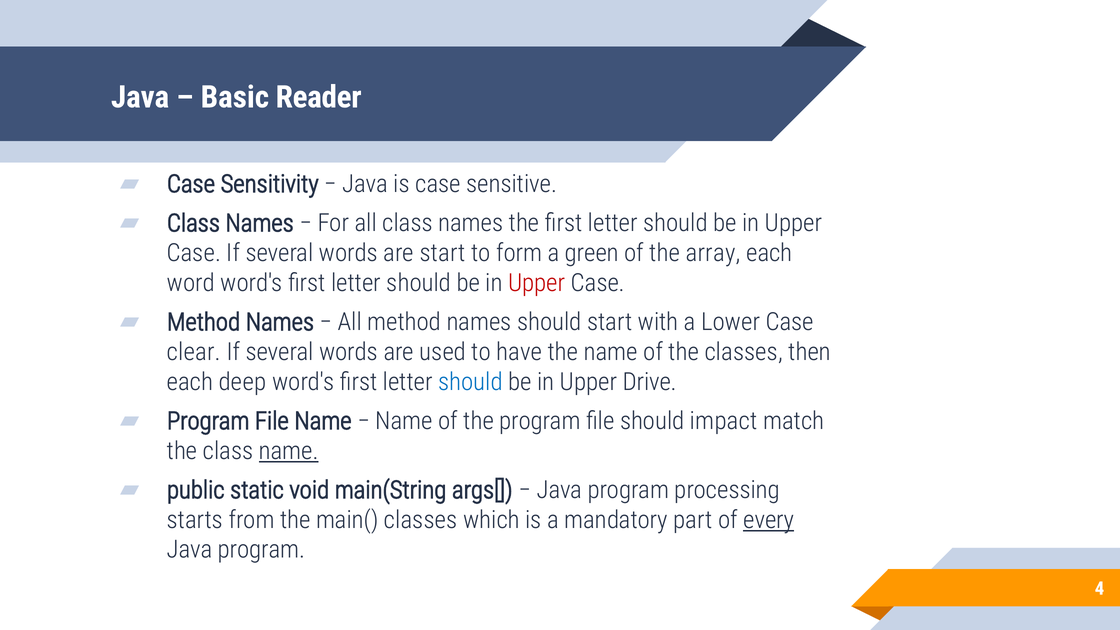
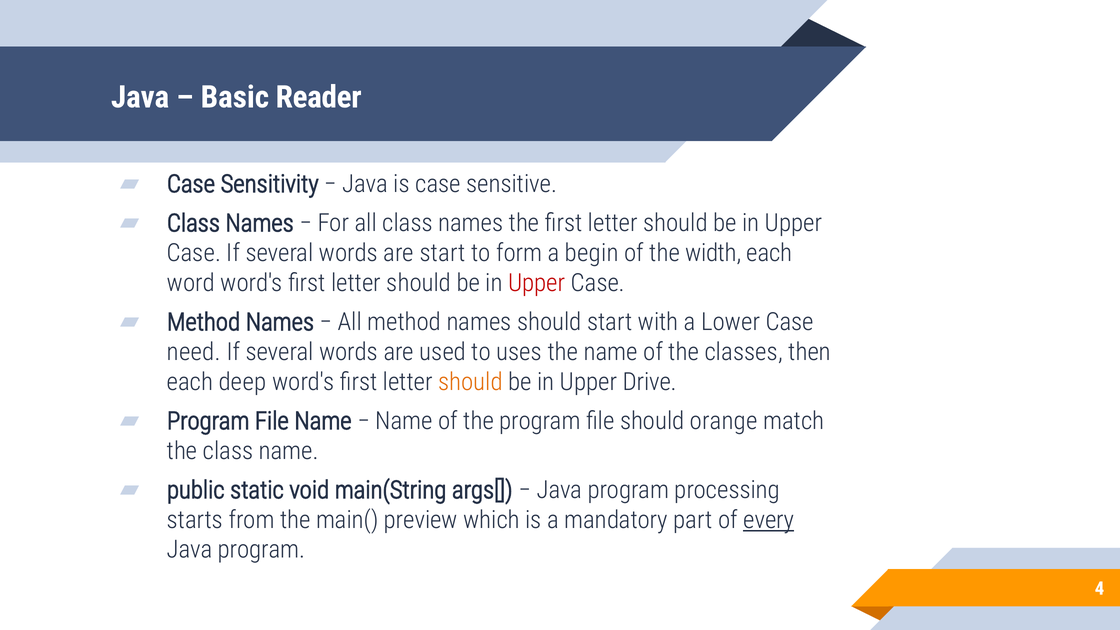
green: green -> begin
array: array -> width
clear: clear -> need
have: have -> uses
should at (470, 382) colour: blue -> orange
impact: impact -> orange
name at (289, 451) underline: present -> none
main( classes: classes -> preview
